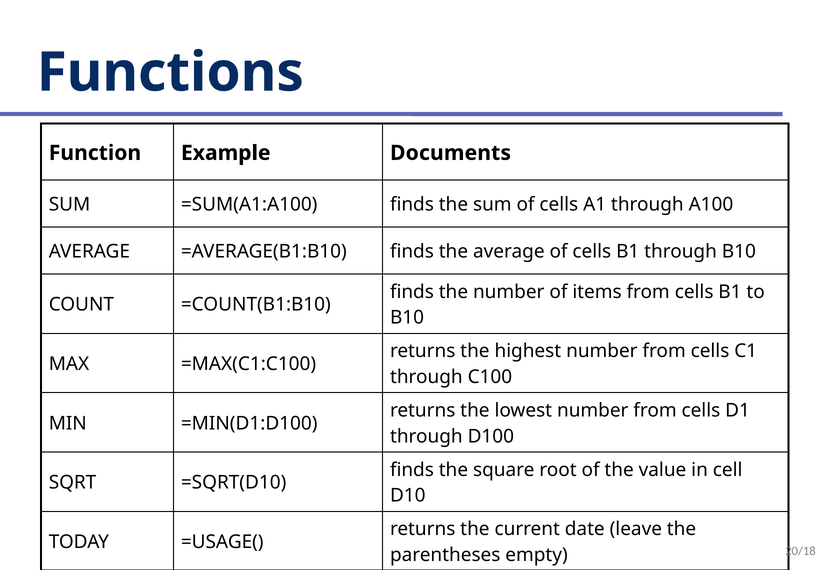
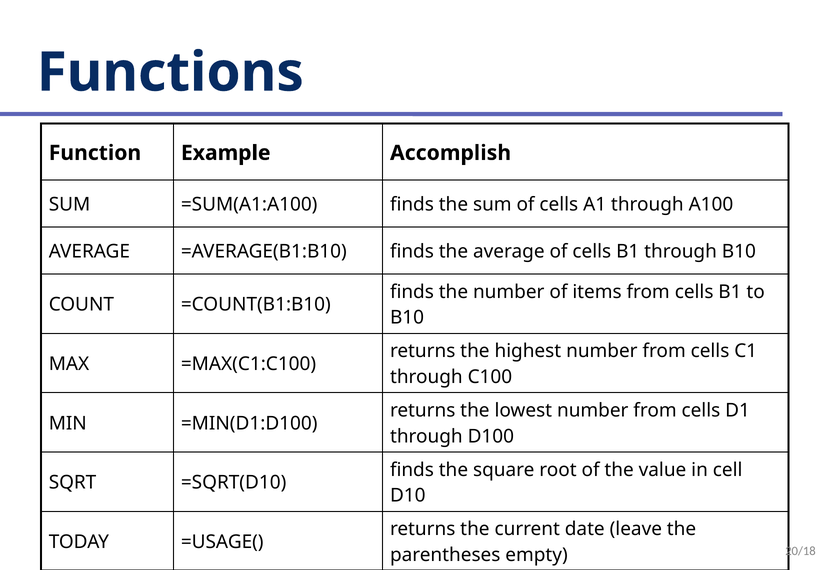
Documents: Documents -> Accomplish
